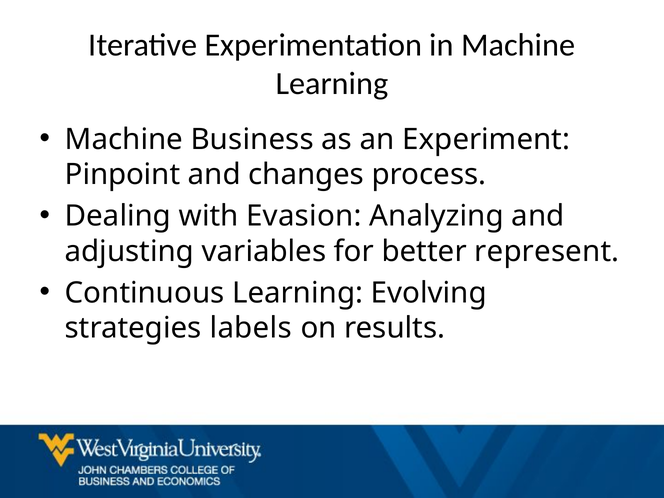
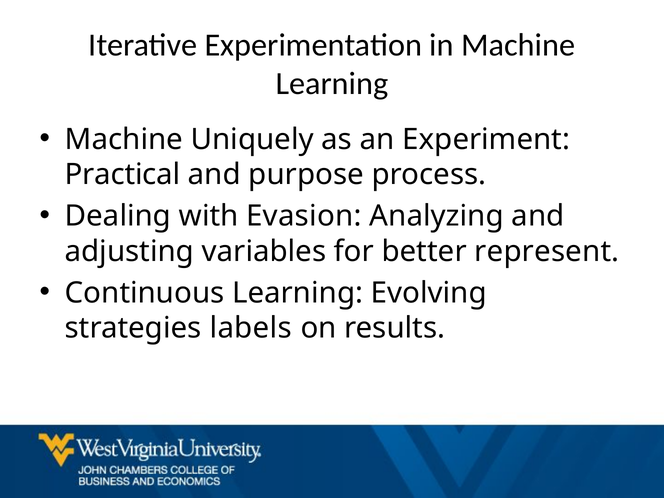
Business: Business -> Uniquely
Pinpoint: Pinpoint -> Practical
changes: changes -> purpose
